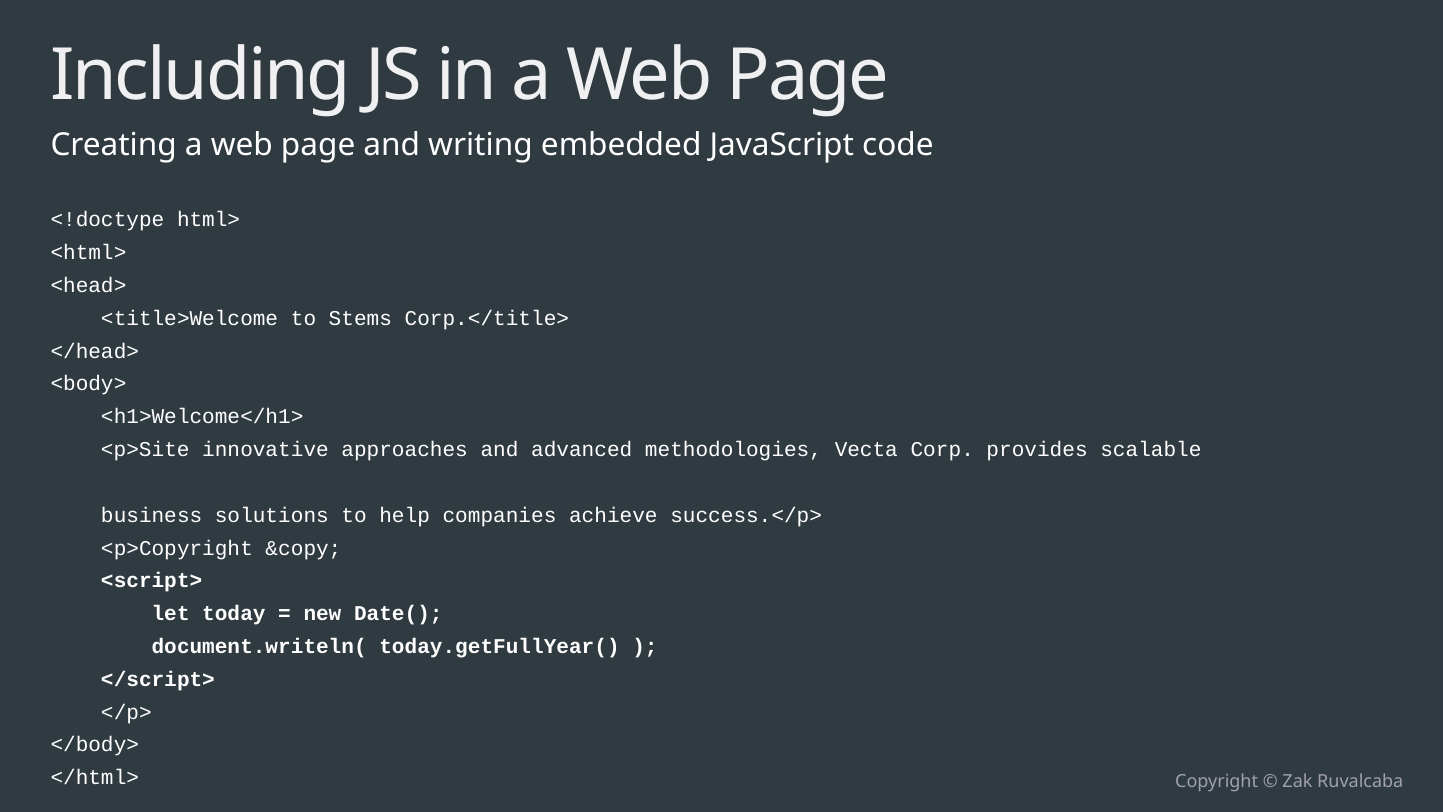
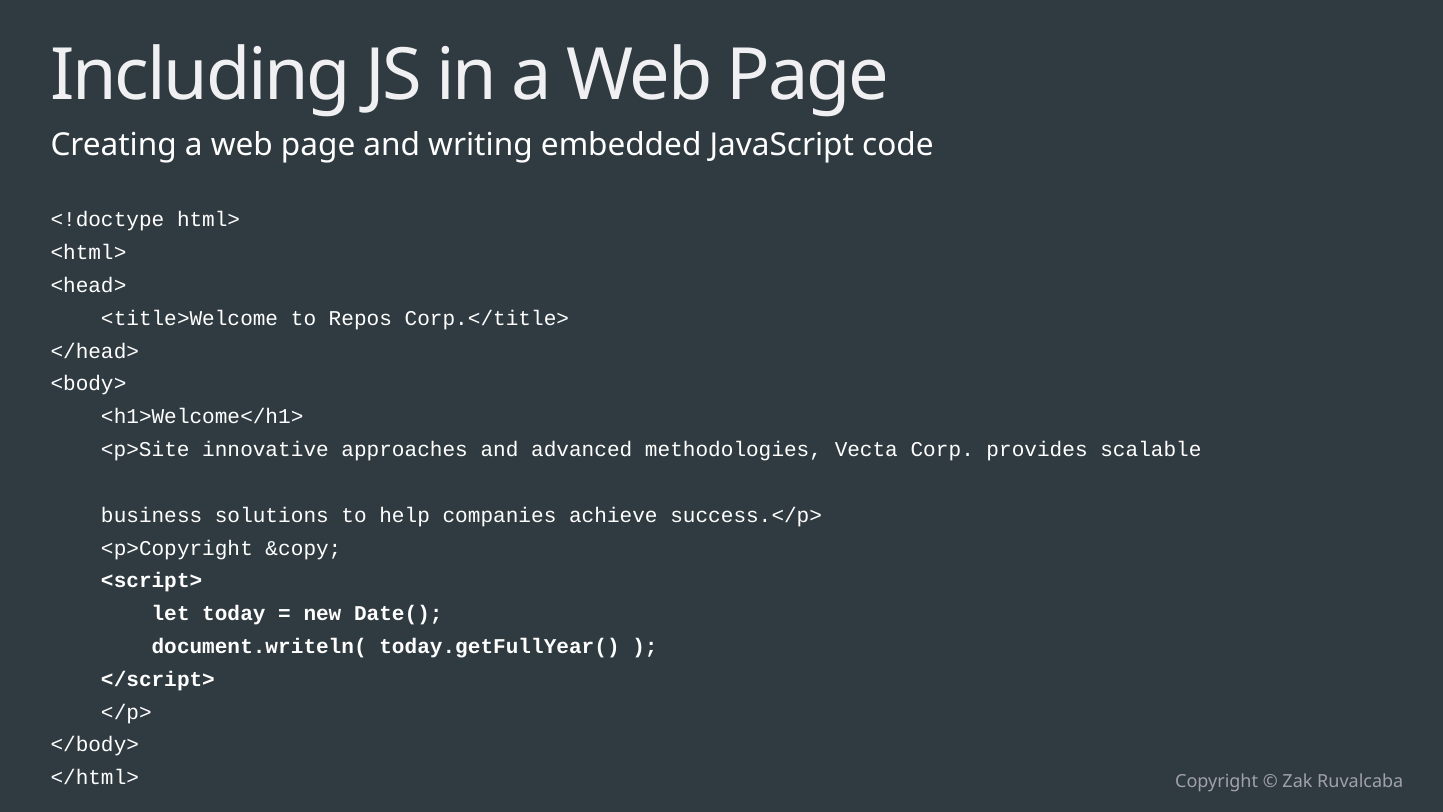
Stems: Stems -> Repos
